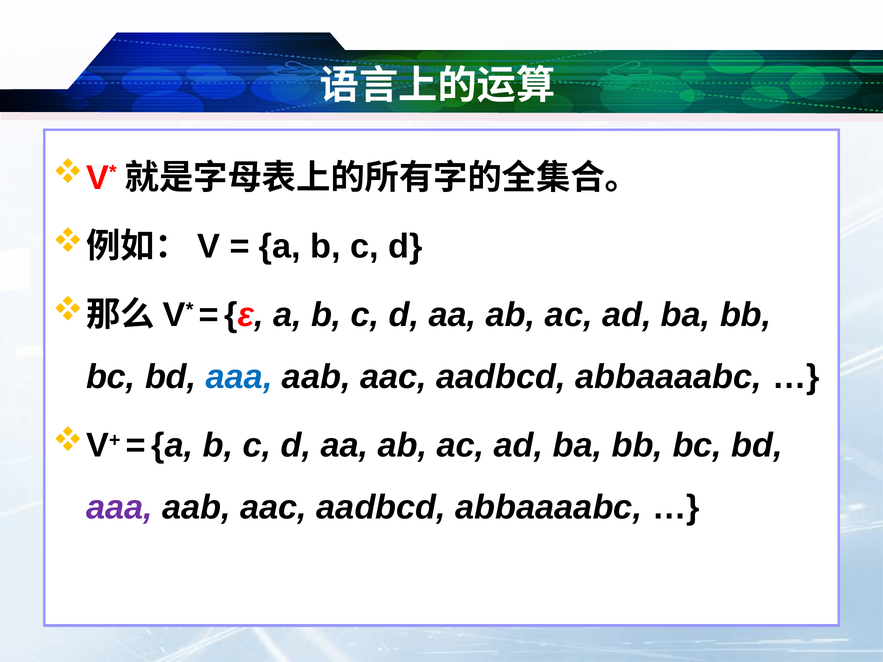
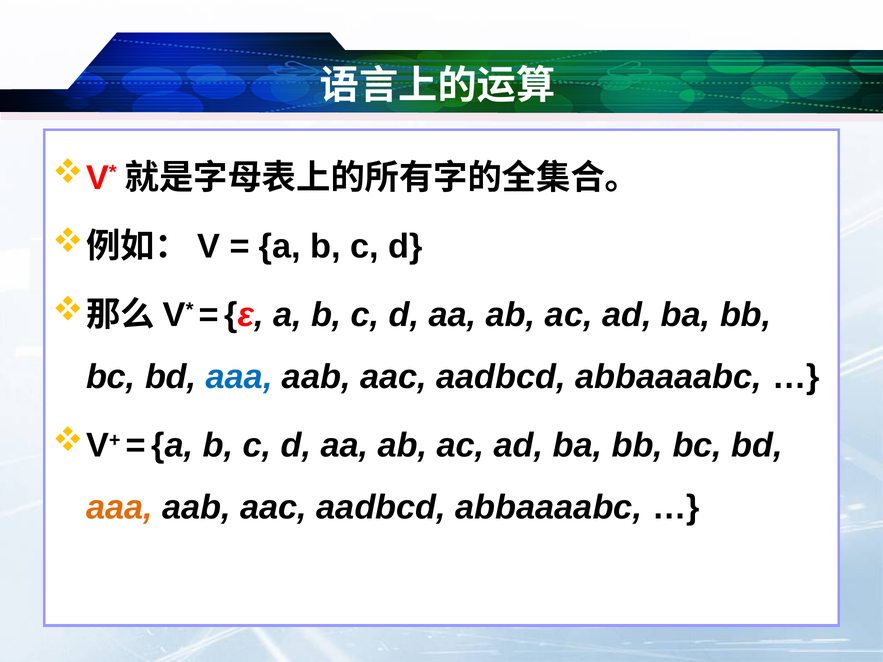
aaa at (119, 508) colour: purple -> orange
